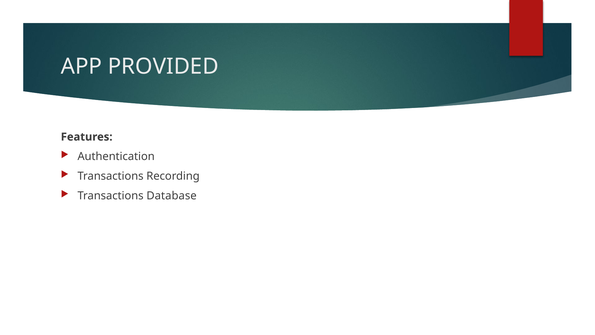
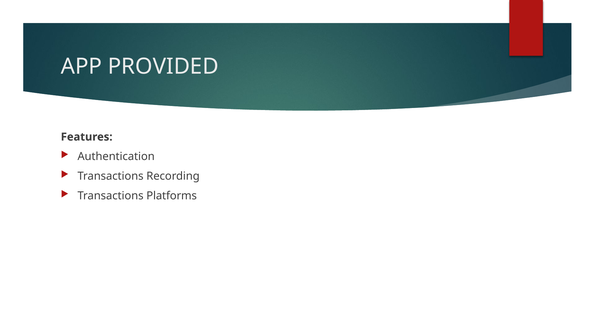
Database: Database -> Platforms
